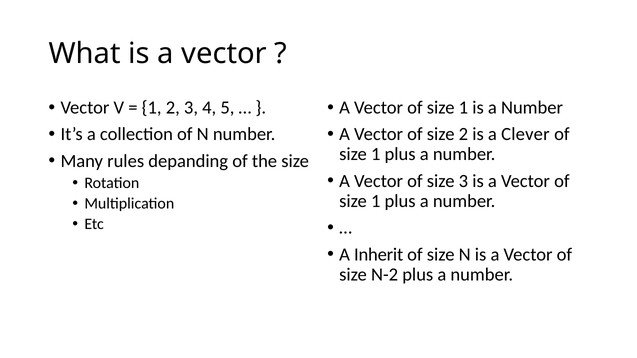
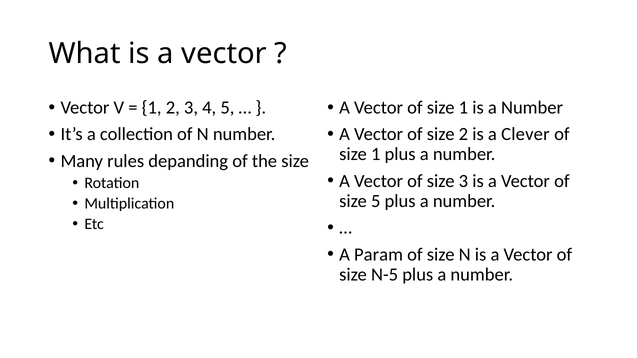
1 at (376, 201): 1 -> 5
Inherit: Inherit -> Param
N-2: N-2 -> N-5
